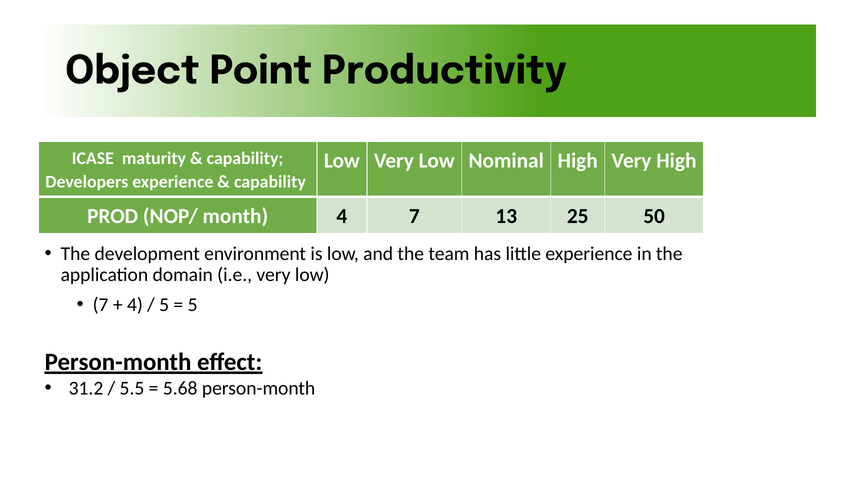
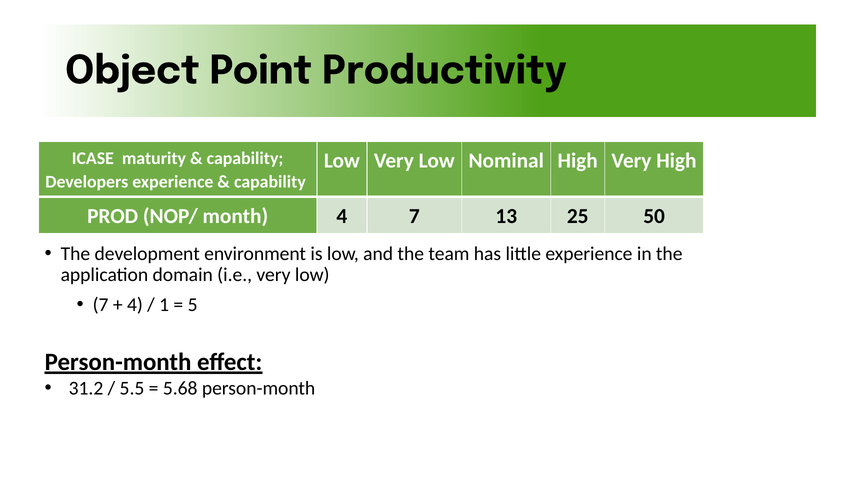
5 at (164, 305): 5 -> 1
